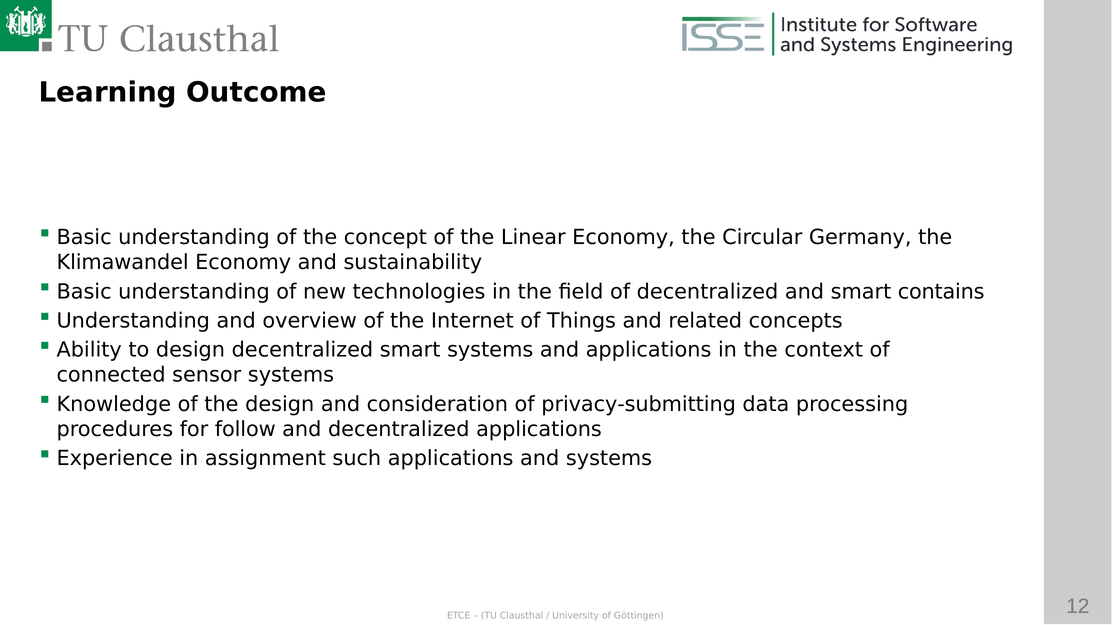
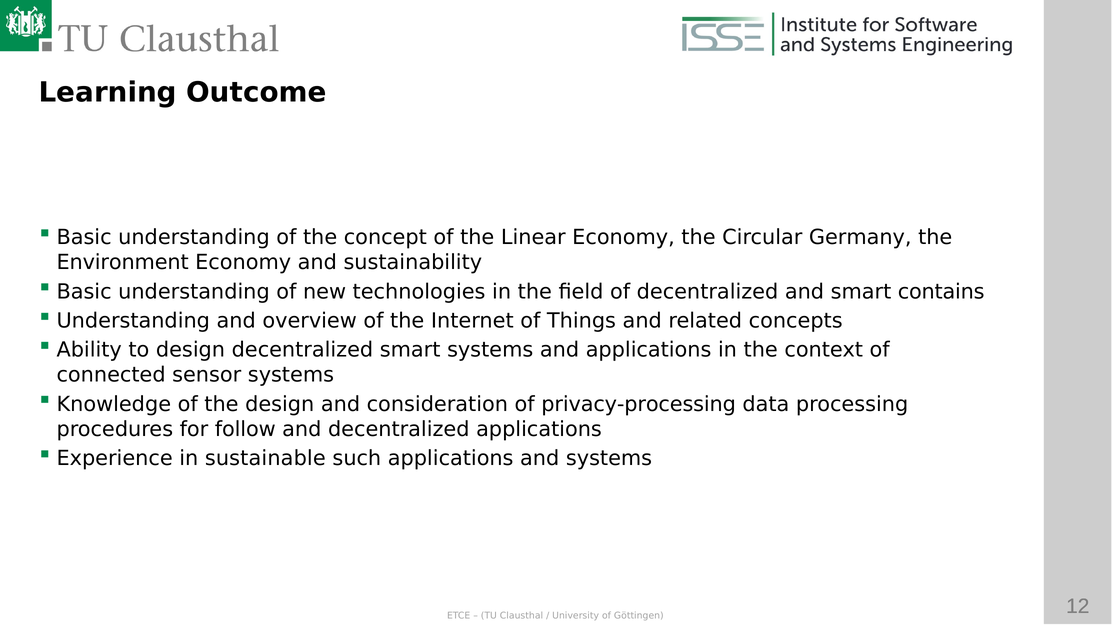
Klimawandel: Klimawandel -> Environment
privacy-submitting: privacy-submitting -> privacy-processing
assignment: assignment -> sustainable
